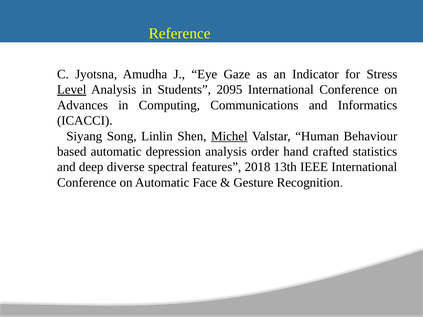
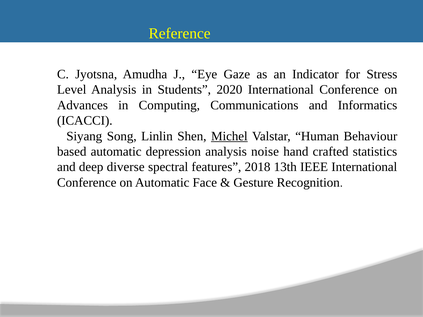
Level underline: present -> none
2095: 2095 -> 2020
order: order -> noise
